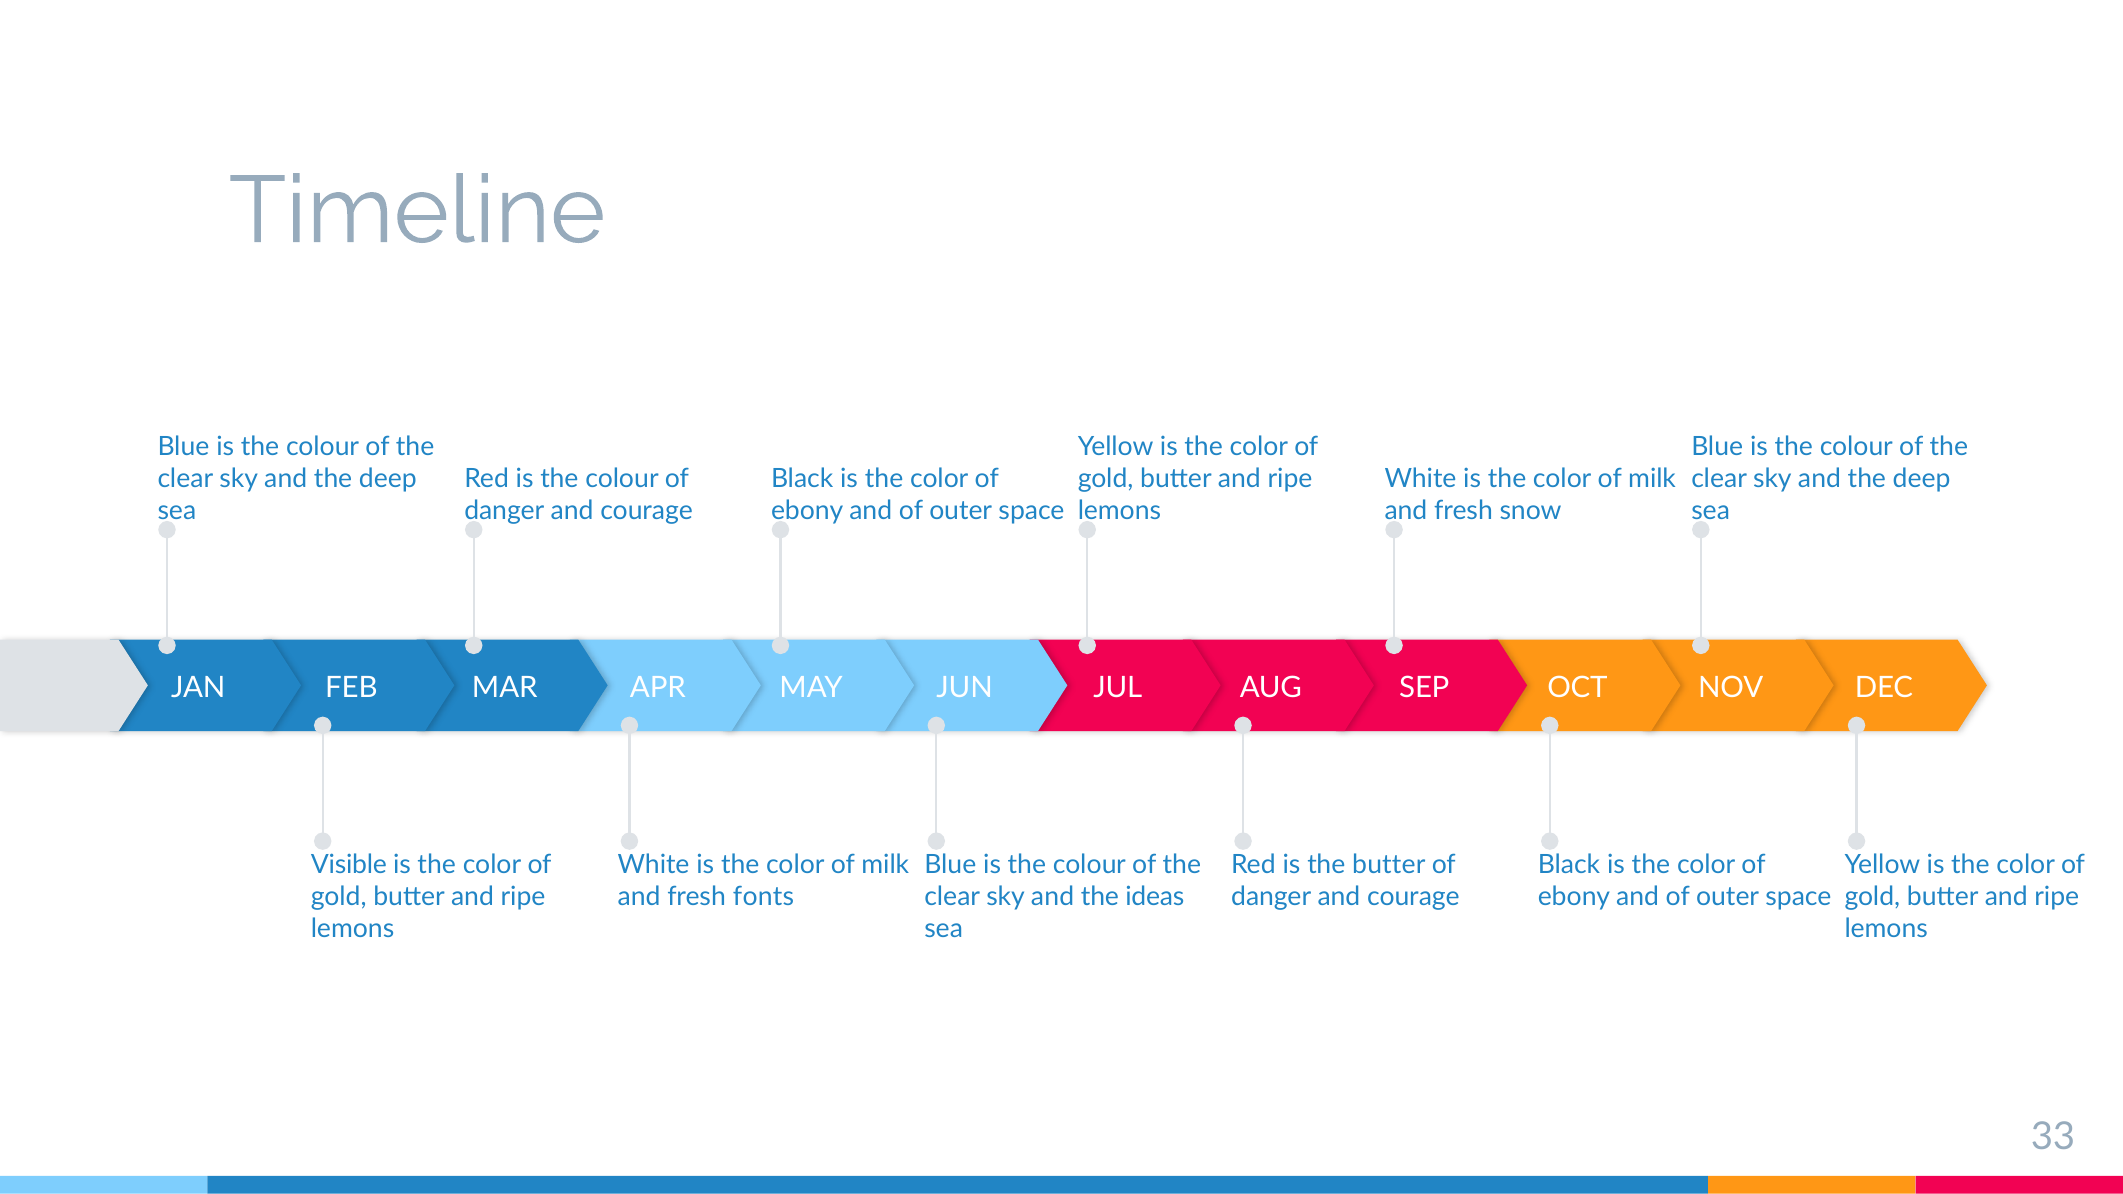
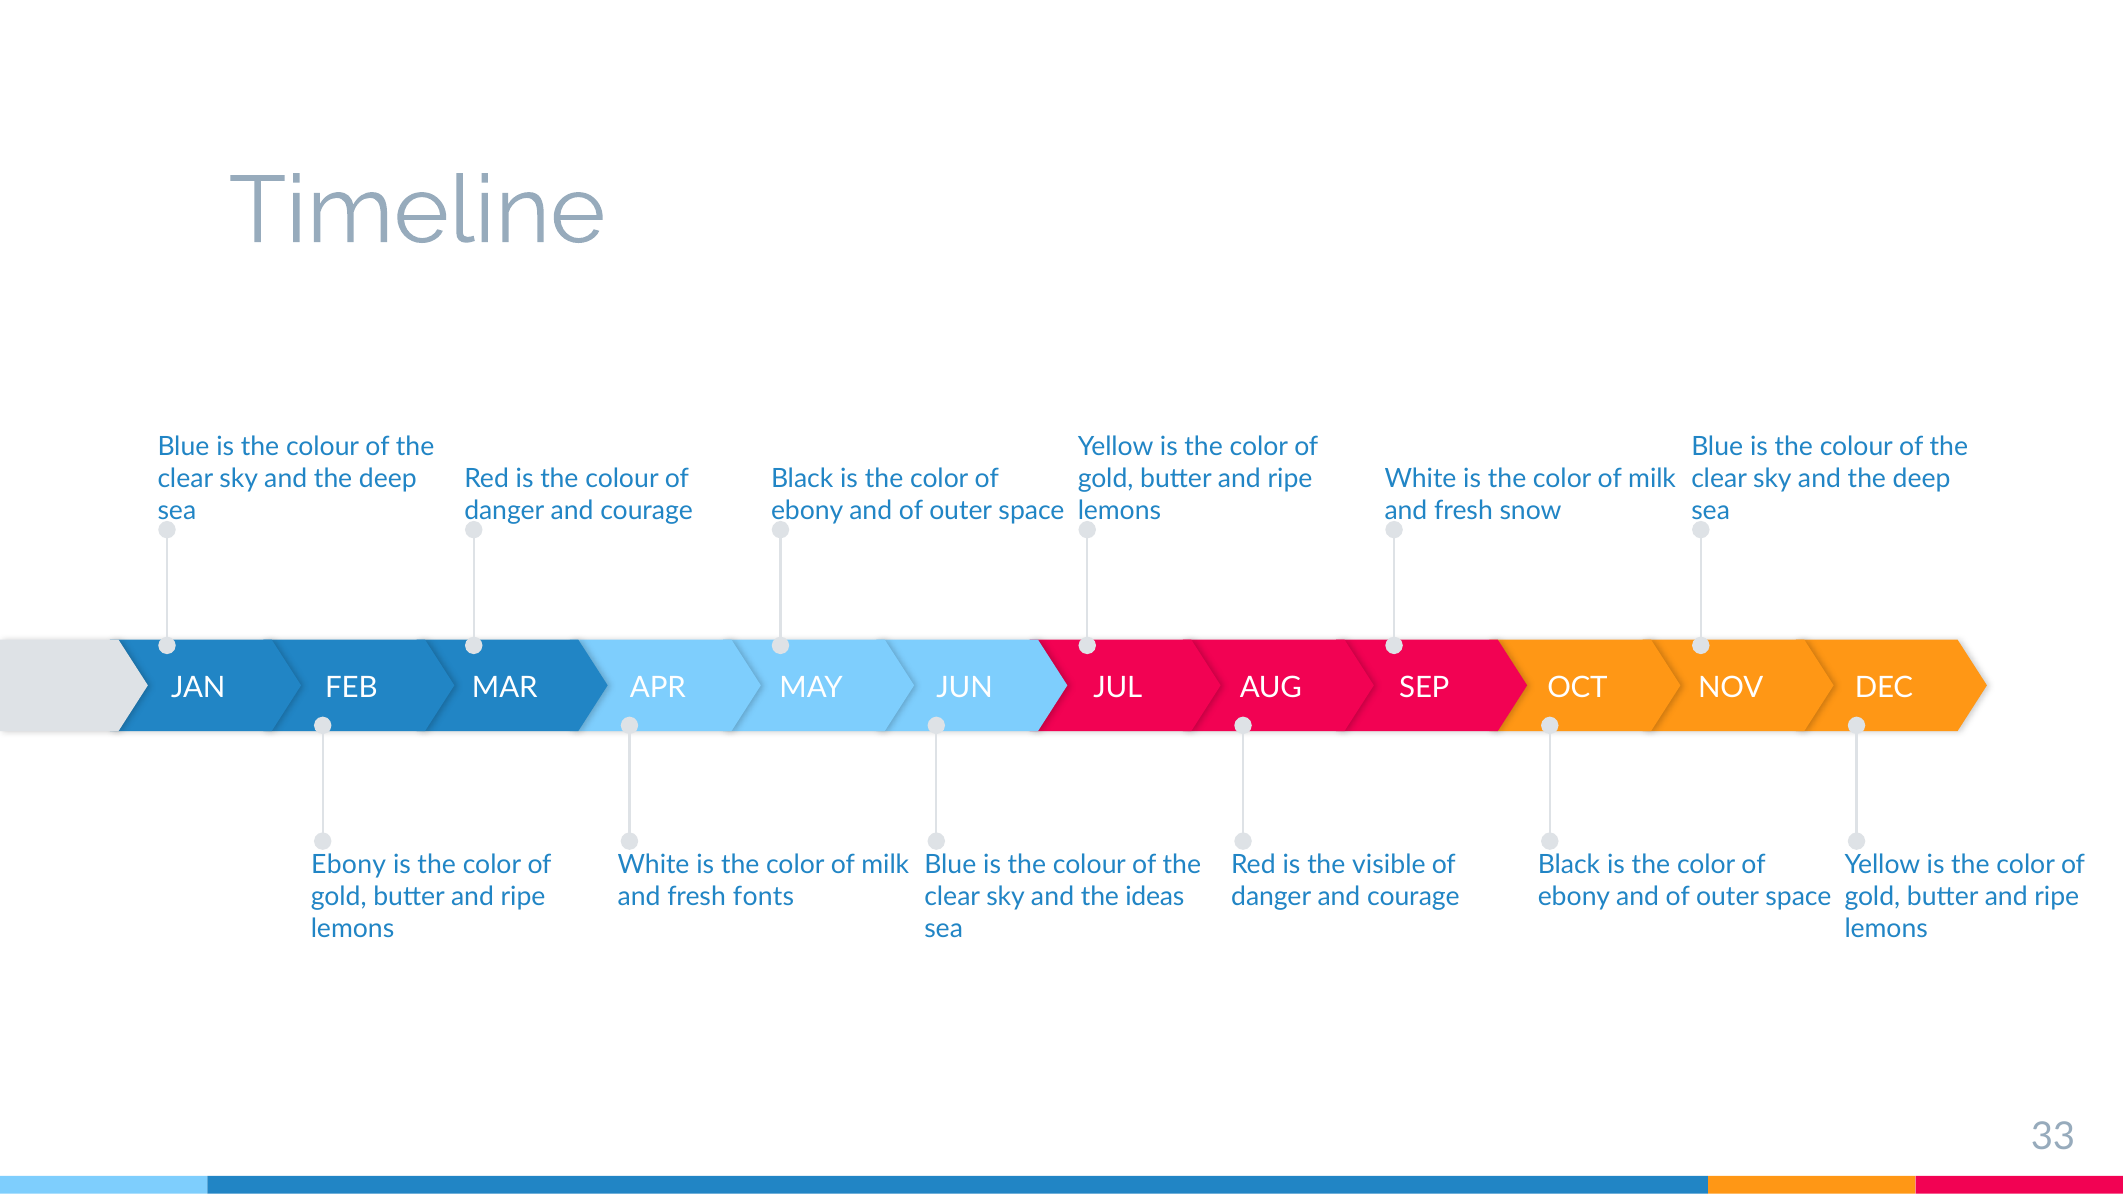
Visible at (349, 865): Visible -> Ebony
the butter: butter -> visible
